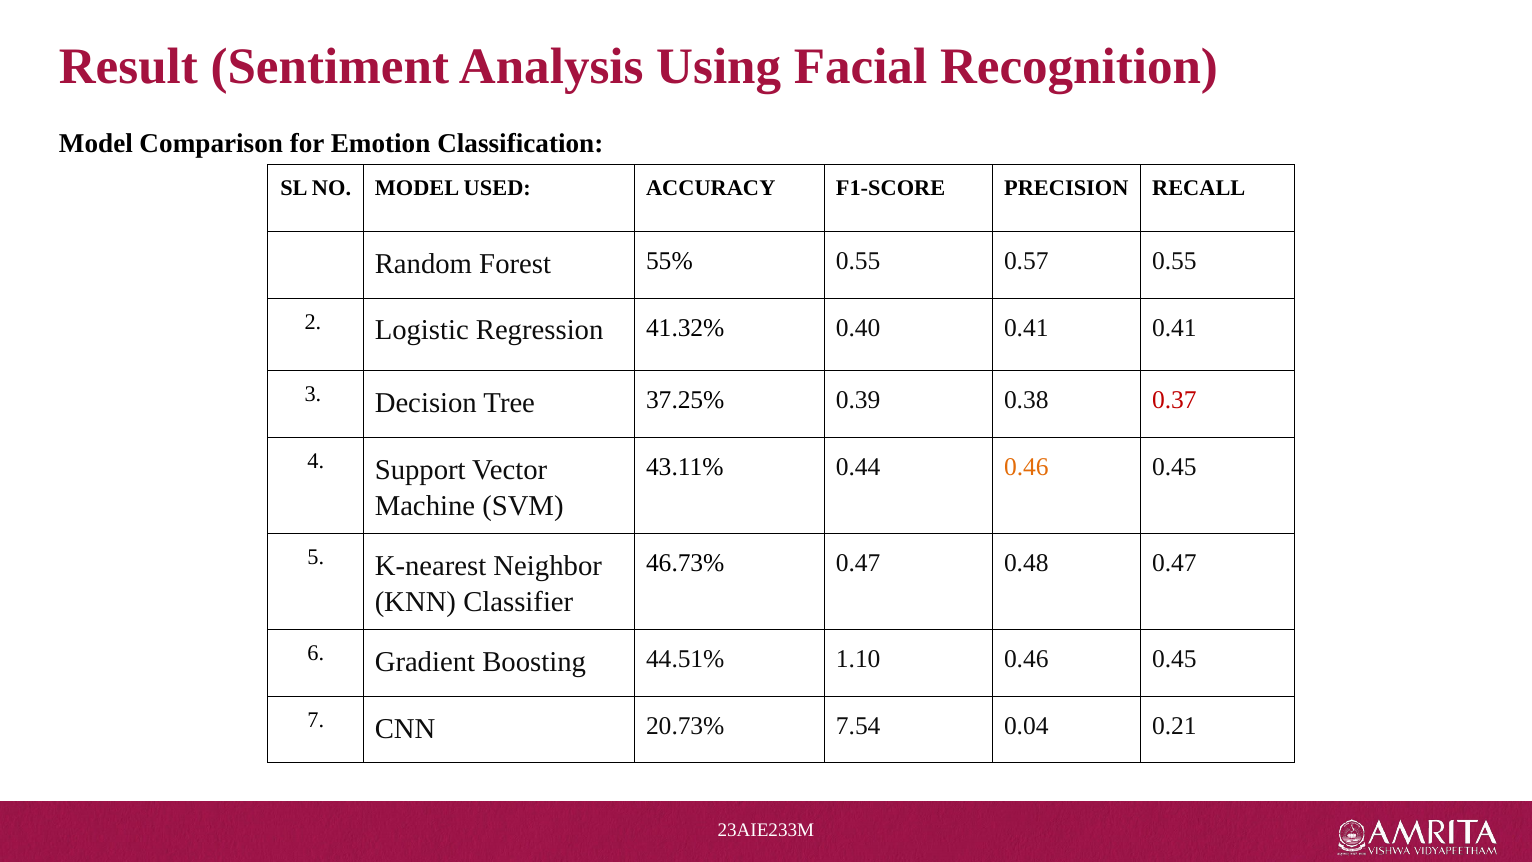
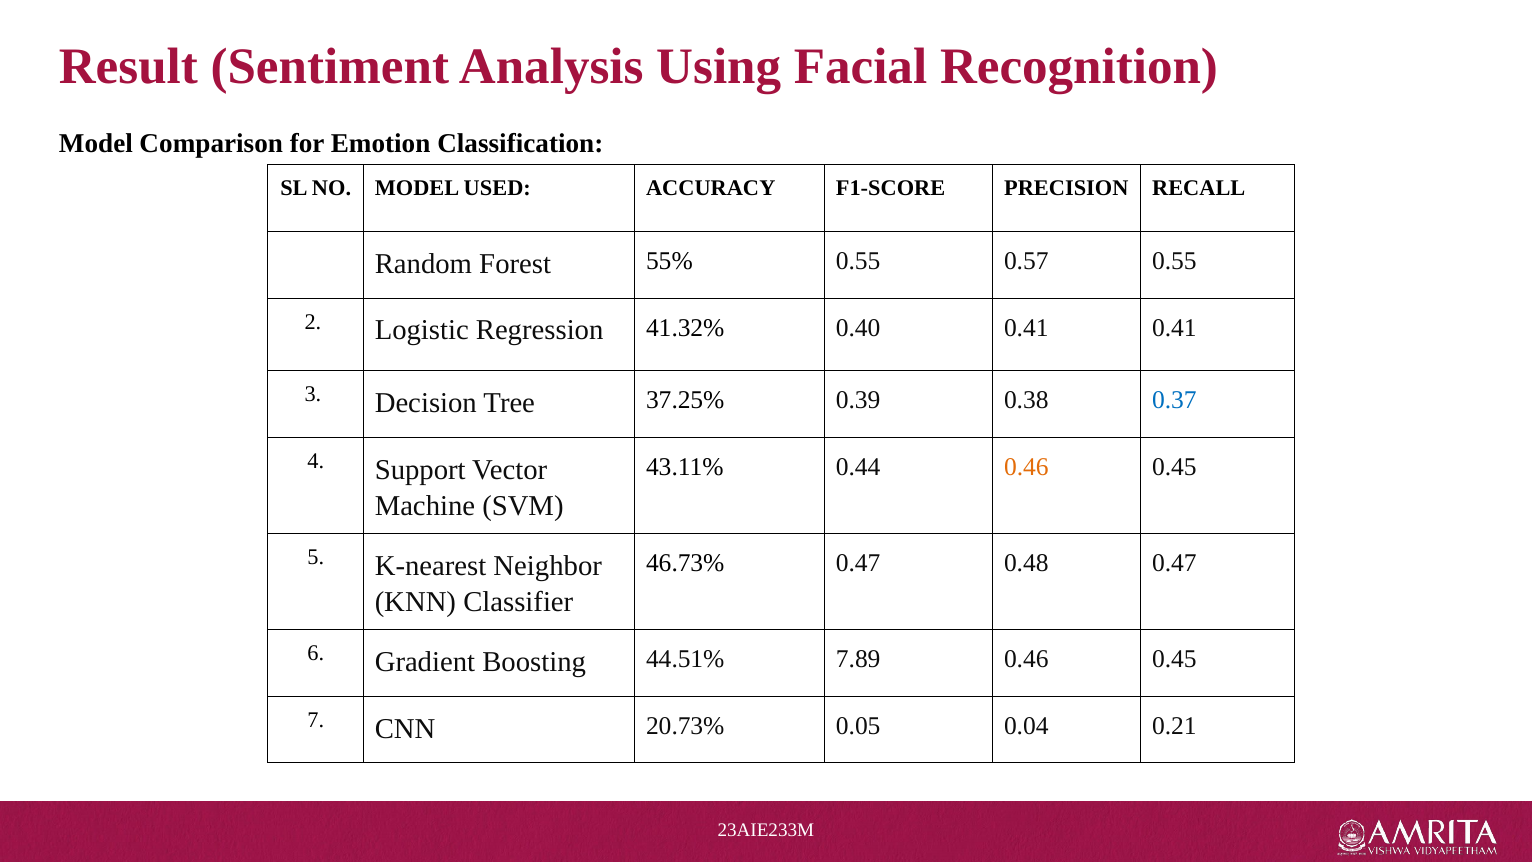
0.37 colour: red -> blue
1.10: 1.10 -> 7.89
7.54: 7.54 -> 0.05
